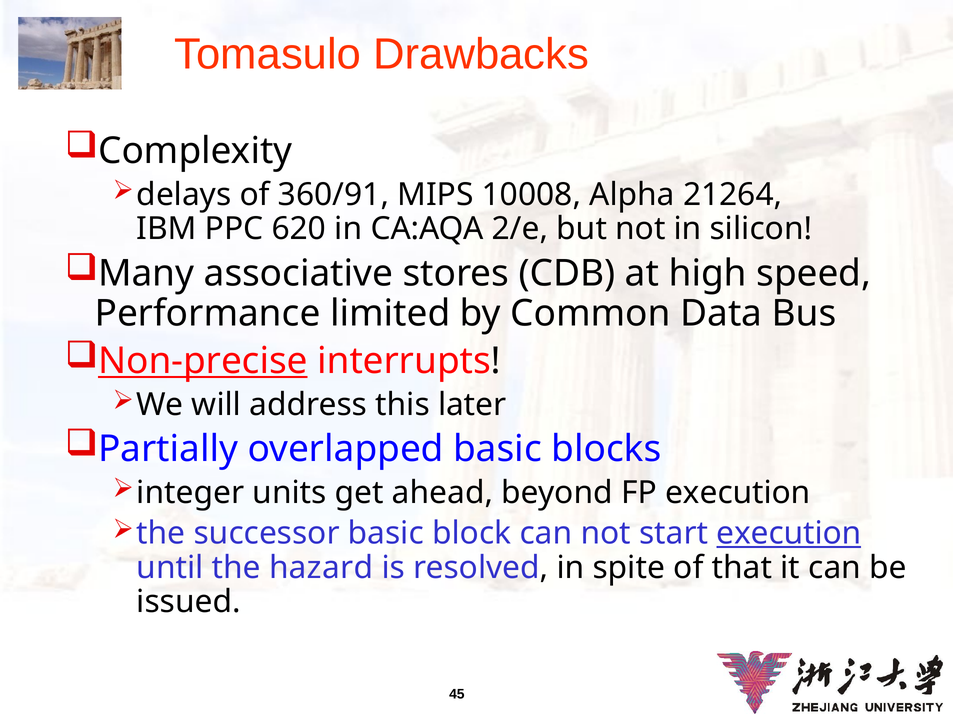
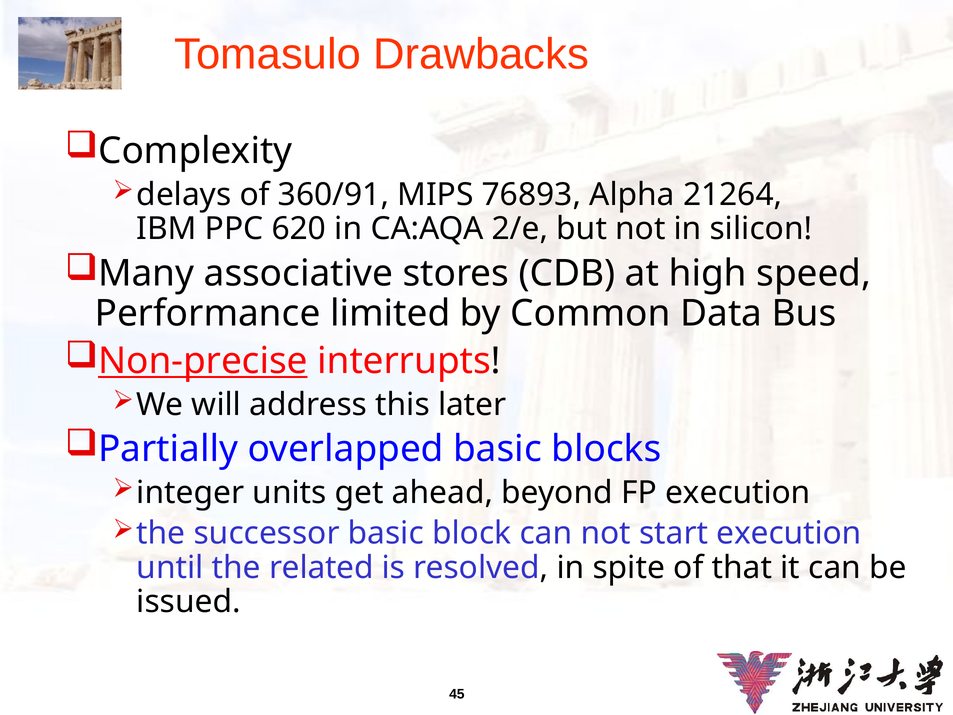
10008: 10008 -> 76893
execution at (789, 533) underline: present -> none
hazard: hazard -> related
